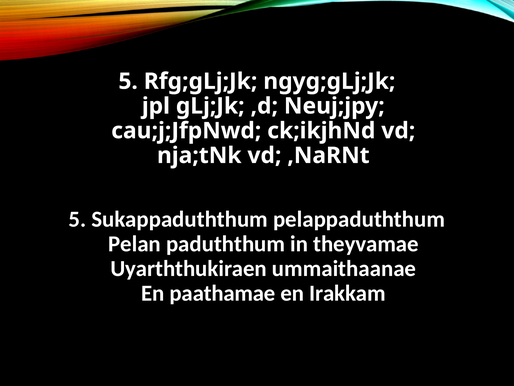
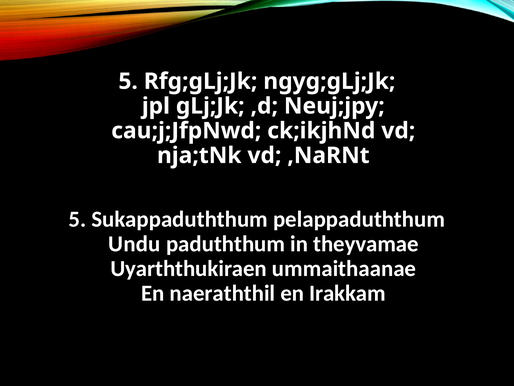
Pelan: Pelan -> Undu
paathamae: paathamae -> naeraththil
